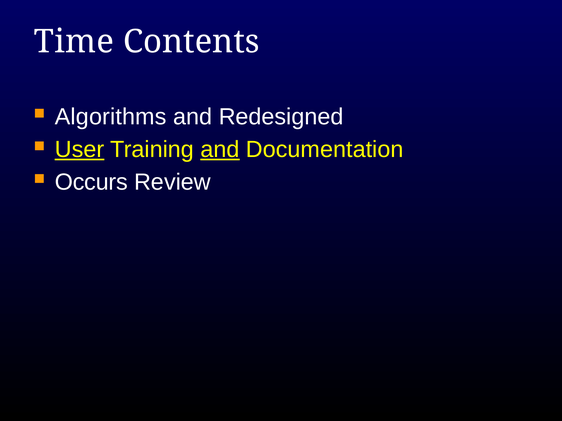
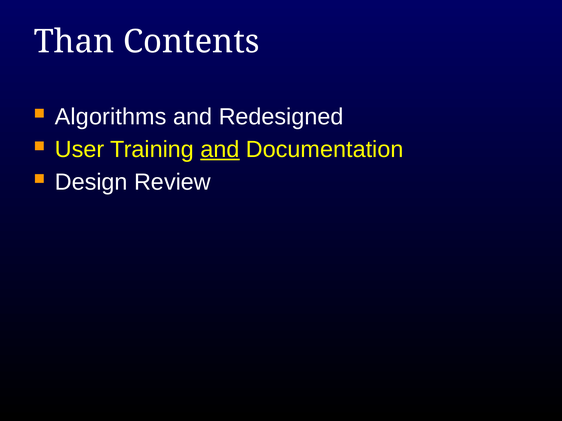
Time: Time -> Than
User underline: present -> none
Occurs: Occurs -> Design
